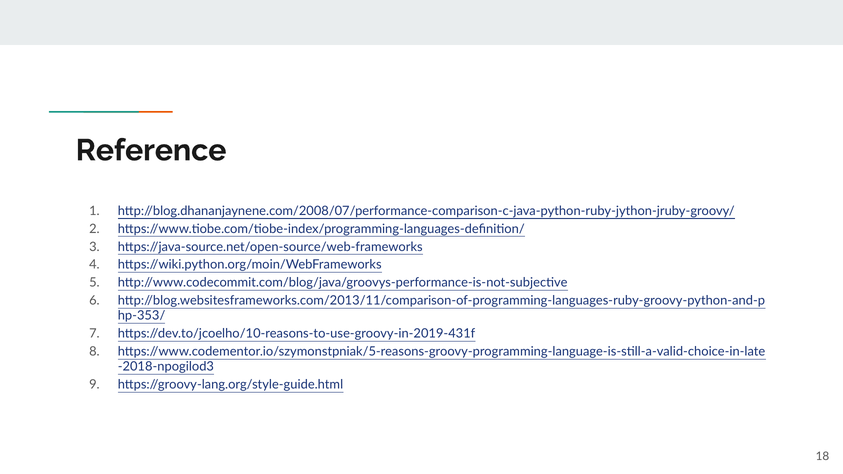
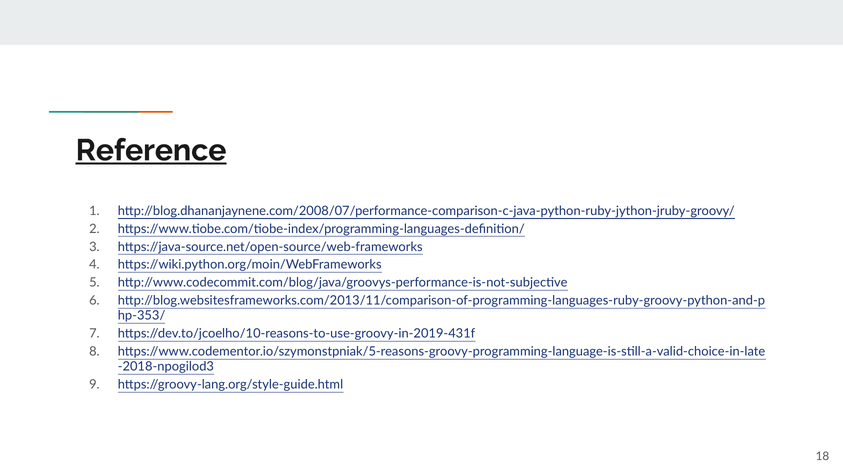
Reference underline: none -> present
